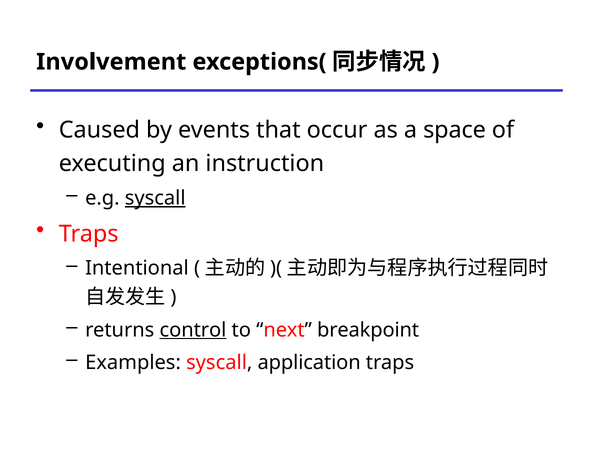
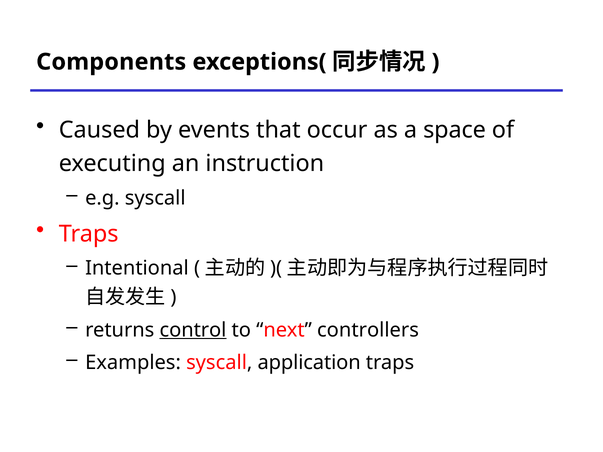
Involvement: Involvement -> Components
syscall at (155, 198) underline: present -> none
breakpoint: breakpoint -> controllers
